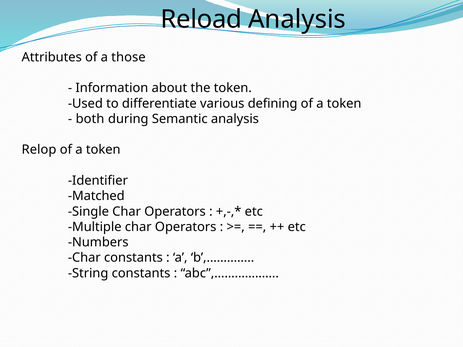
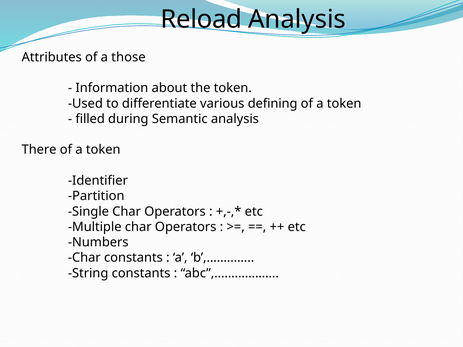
both: both -> filled
Relop: Relop -> There
Matched: Matched -> Partition
